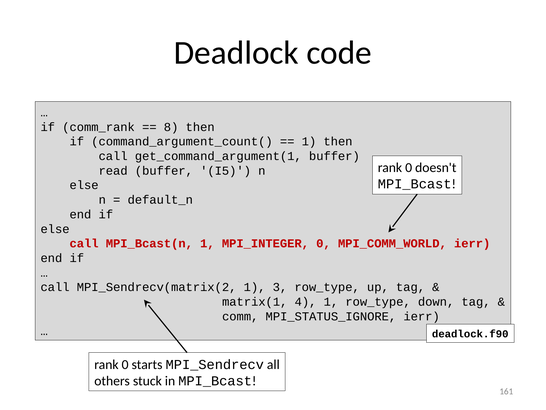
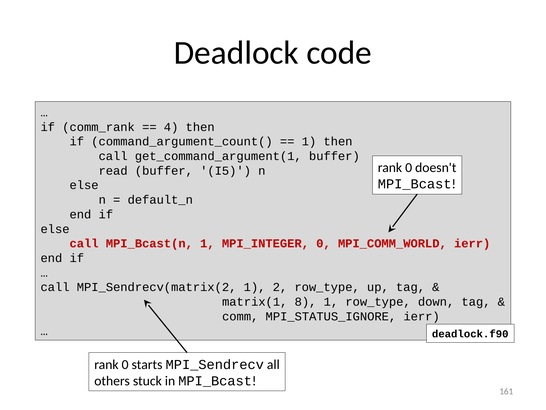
8: 8 -> 4
3: 3 -> 2
4: 4 -> 8
